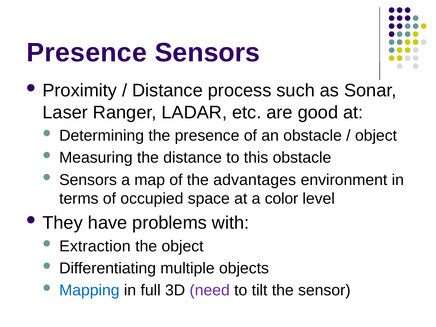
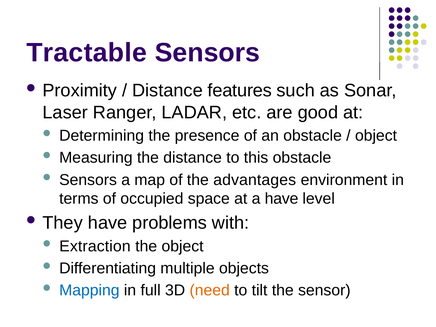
Presence at (87, 53): Presence -> Tractable
process: process -> features
a color: color -> have
need colour: purple -> orange
